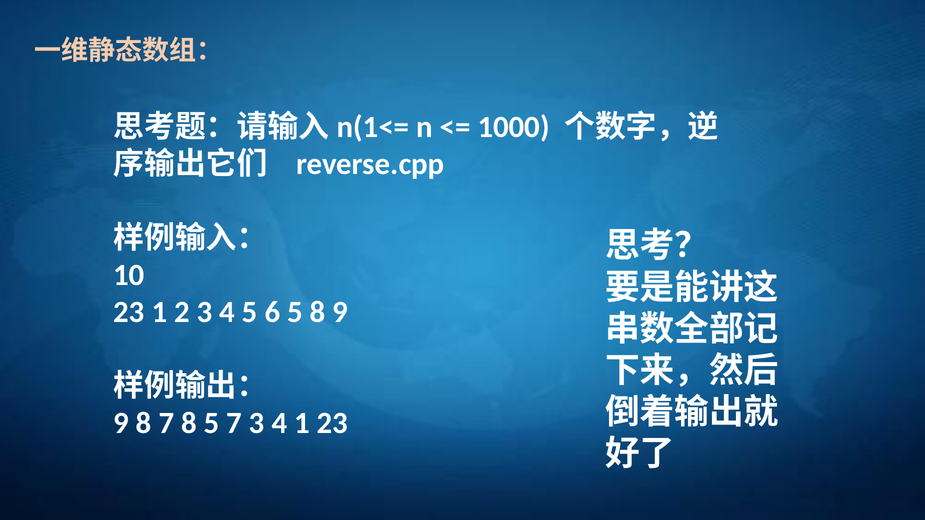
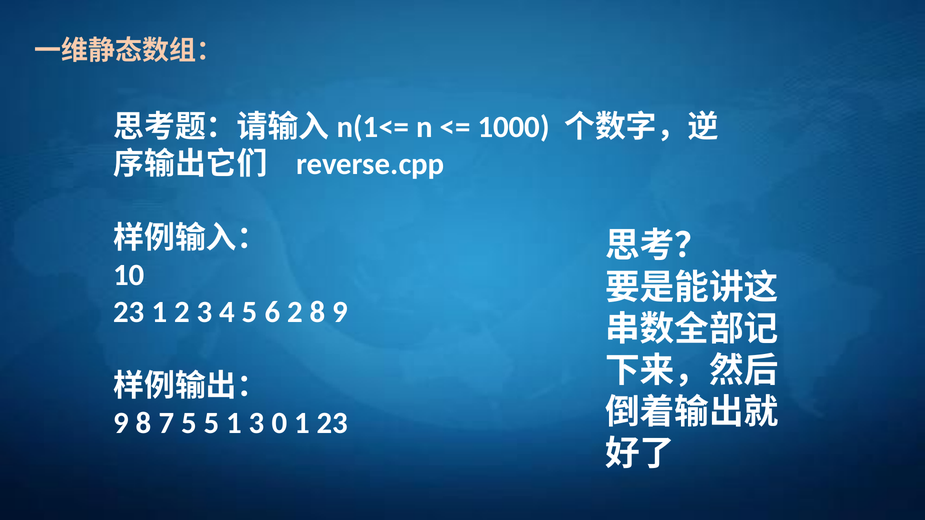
6 5: 5 -> 2
7 8: 8 -> 5
5 7: 7 -> 1
4 at (279, 423): 4 -> 0
